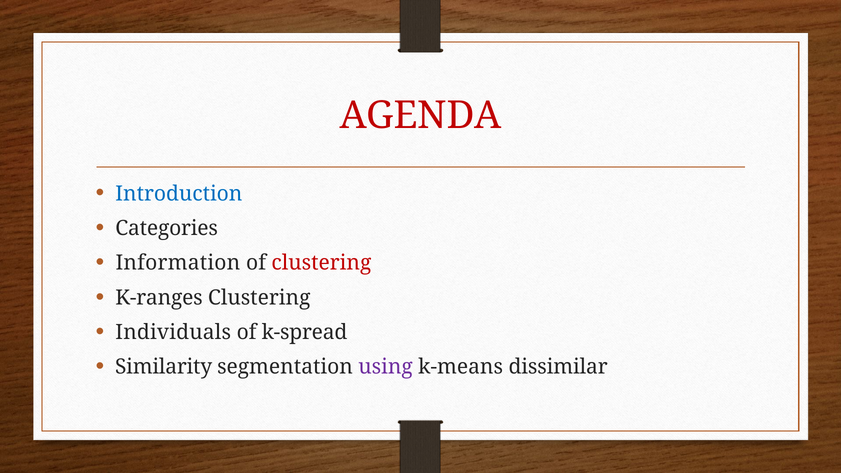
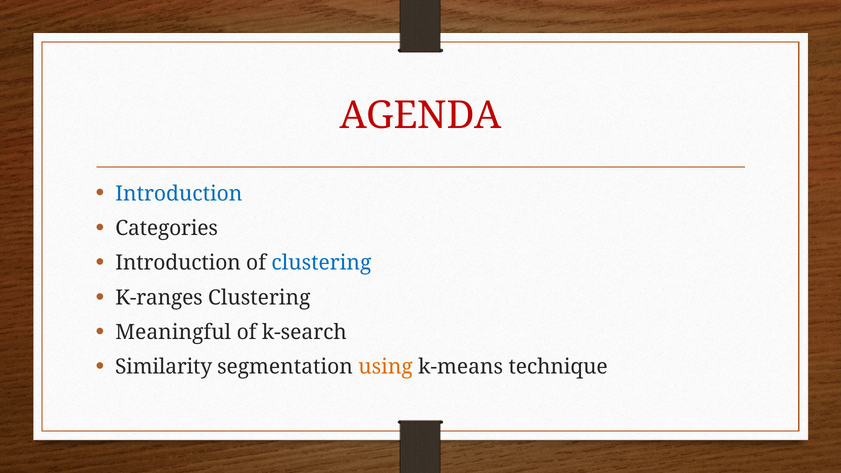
Information at (178, 263): Information -> Introduction
clustering at (321, 263) colour: red -> blue
Individuals: Individuals -> Meaningful
k-spread: k-spread -> k-search
using colour: purple -> orange
dissimilar: dissimilar -> technique
